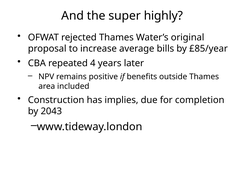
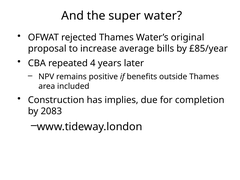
highly: highly -> water
2043: 2043 -> 2083
